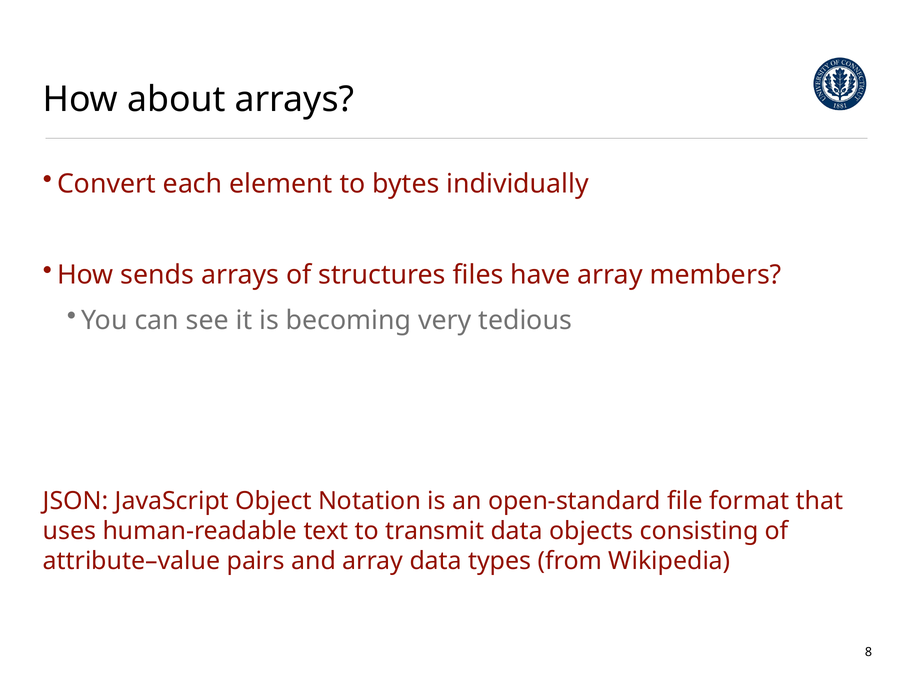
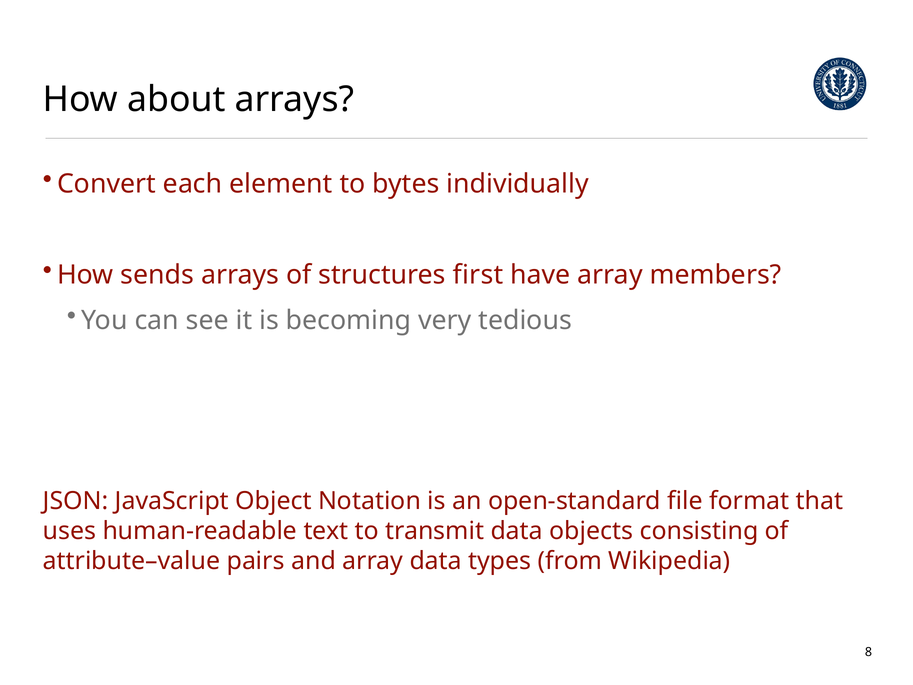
files: files -> first
